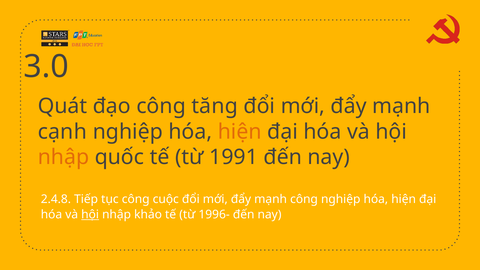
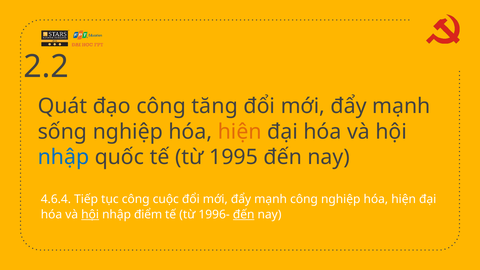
3.0: 3.0 -> 2.2
cạnh: cạnh -> sống
nhập at (63, 157) colour: orange -> blue
1991: 1991 -> 1995
2.4.8: 2.4.8 -> 4.6.4
khảo: khảo -> điểm
đến at (244, 214) underline: none -> present
